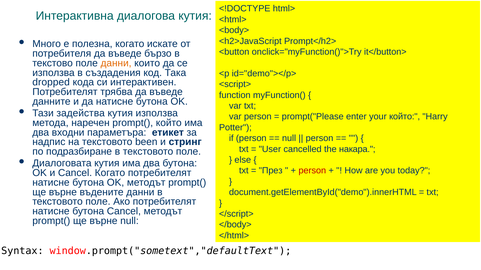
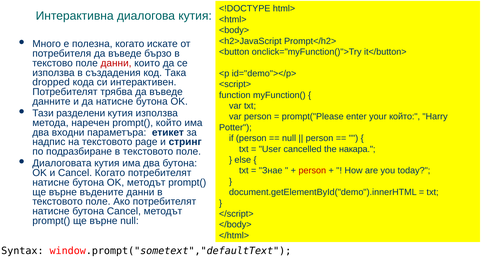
данни at (116, 63) colour: orange -> red
задейства: задейства -> разделени
been: been -> page
През: През -> Знае
